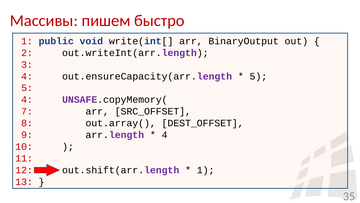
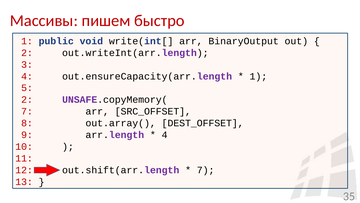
5 at (258, 76): 5 -> 1
4 at (27, 99): 4 -> 2
1 at (206, 170): 1 -> 7
